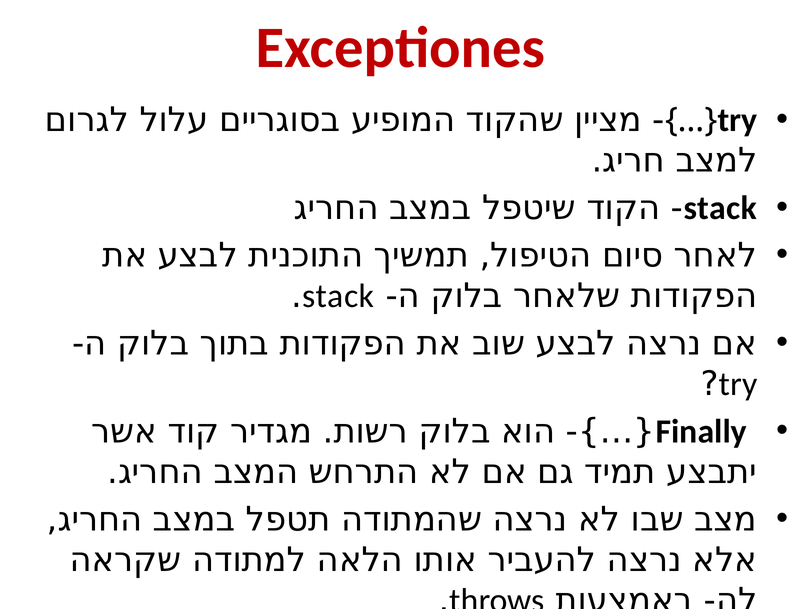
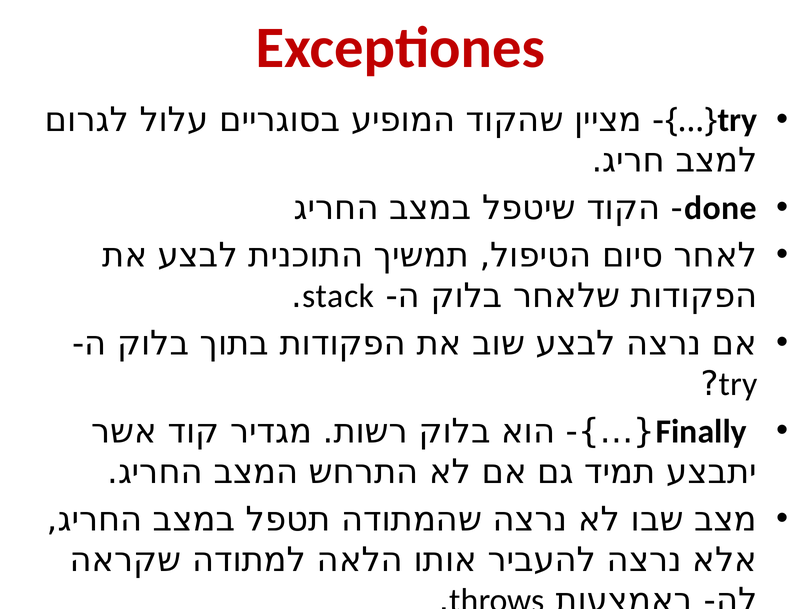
stack at (720, 208): stack -> done
